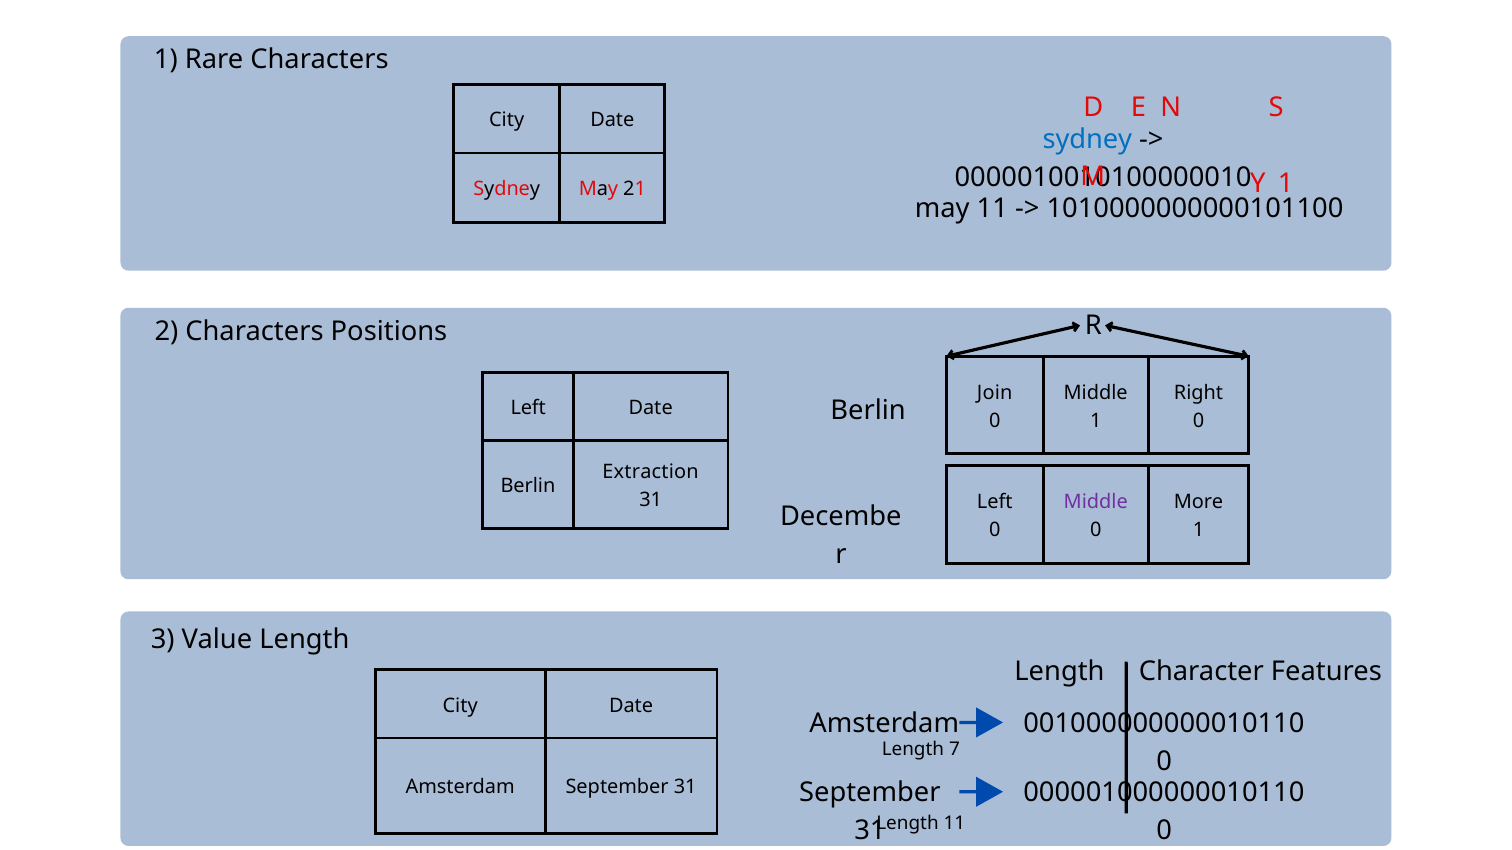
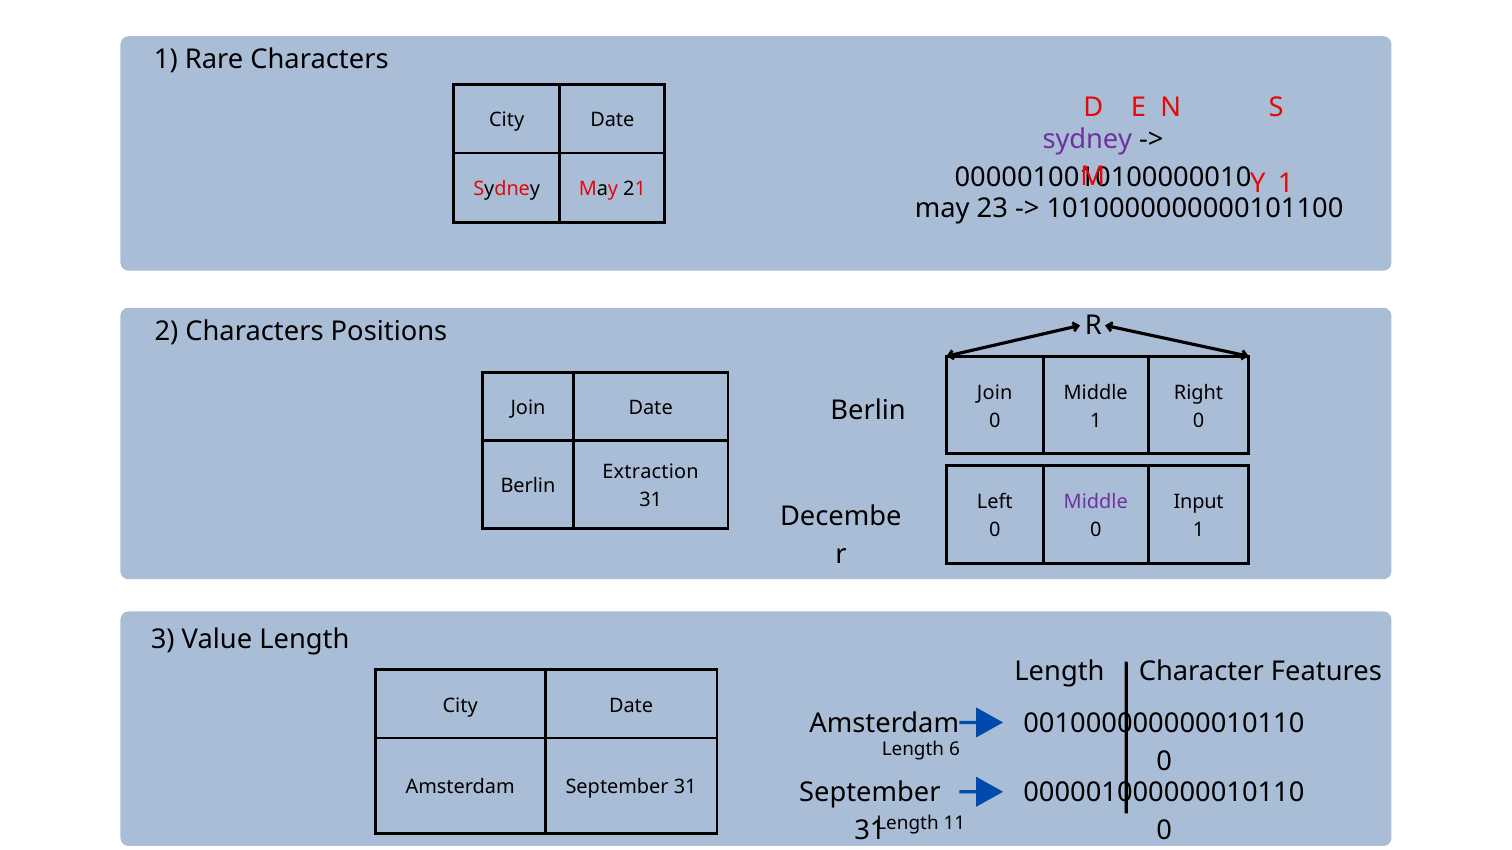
sydney at (1087, 139) colour: blue -> purple
may 11: 11 -> 23
Left at (528, 408): Left -> Join
More: More -> Input
7: 7 -> 6
